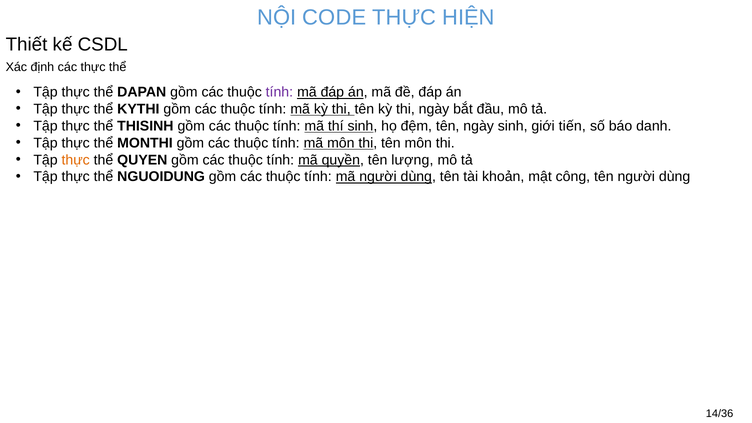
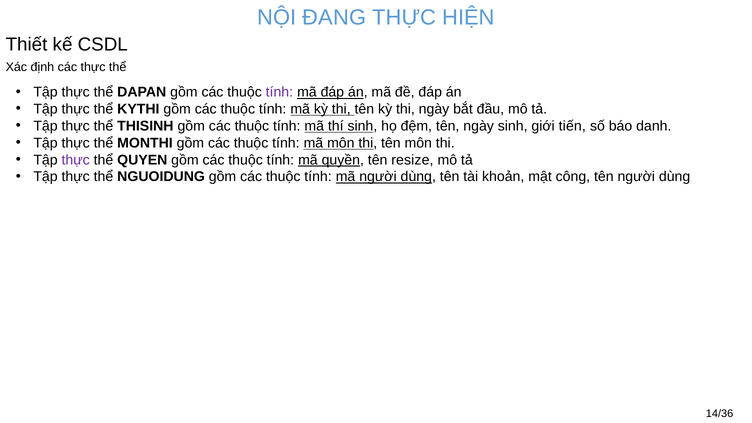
CODE: CODE -> ĐANG
thực at (76, 160) colour: orange -> purple
lượng: lượng -> resize
